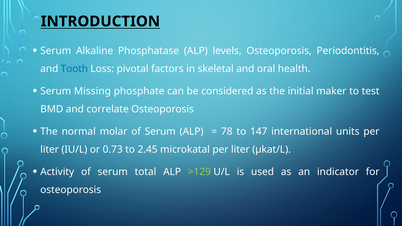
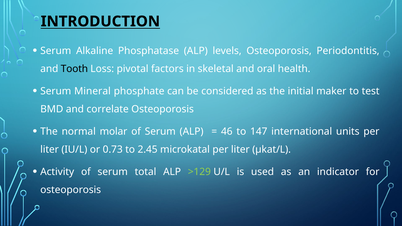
Tooth colour: blue -> black
Missing: Missing -> Mineral
78: 78 -> 46
